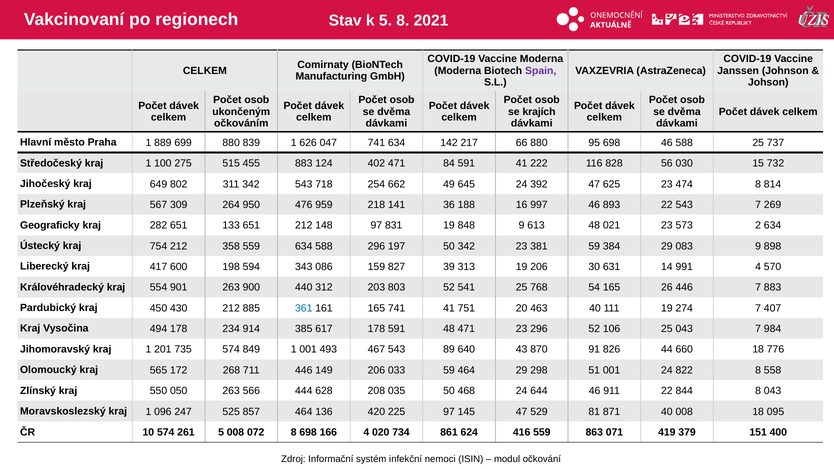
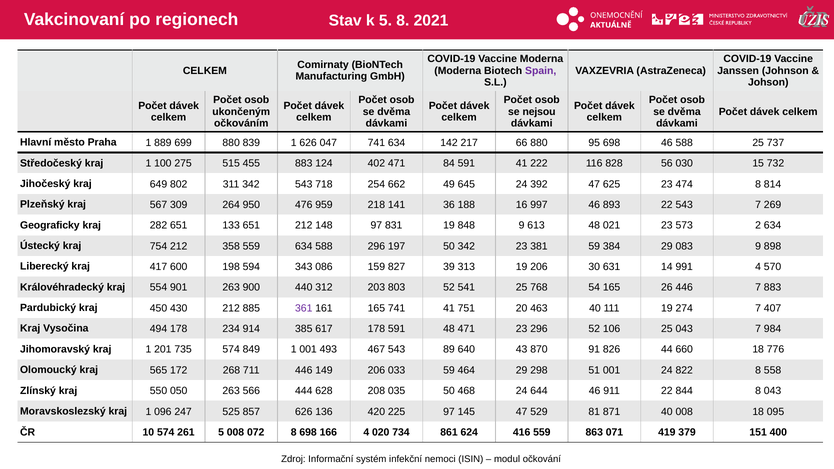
krajích: krajích -> nejsou
361 colour: blue -> purple
857 464: 464 -> 626
